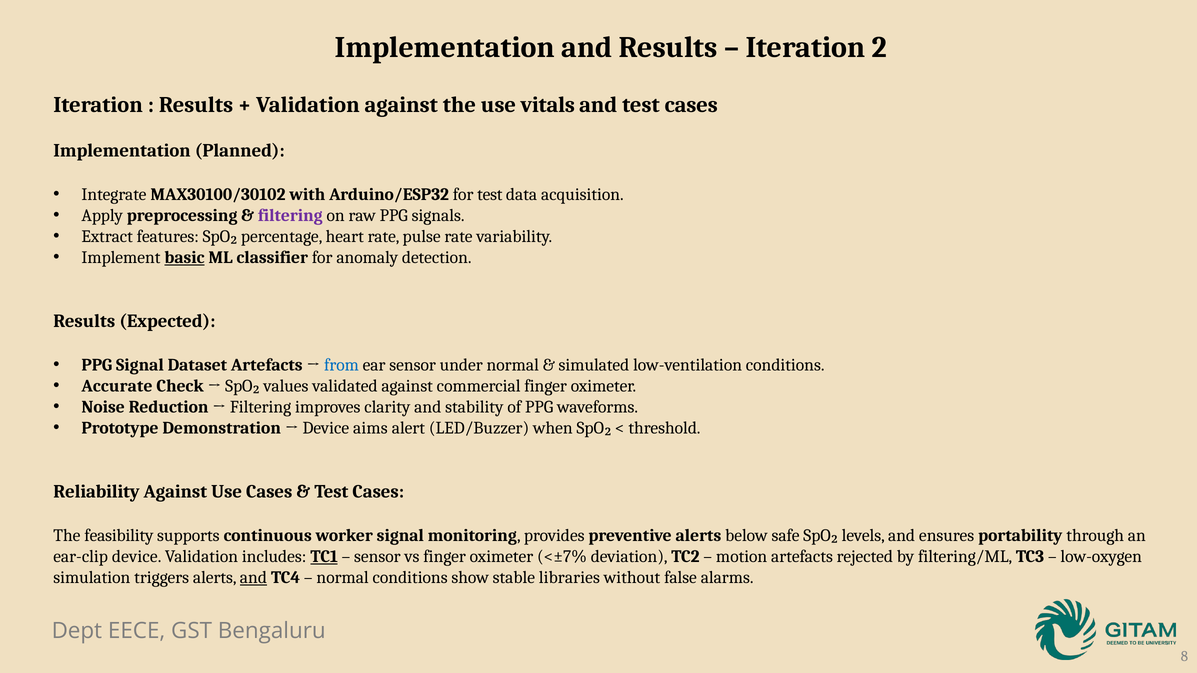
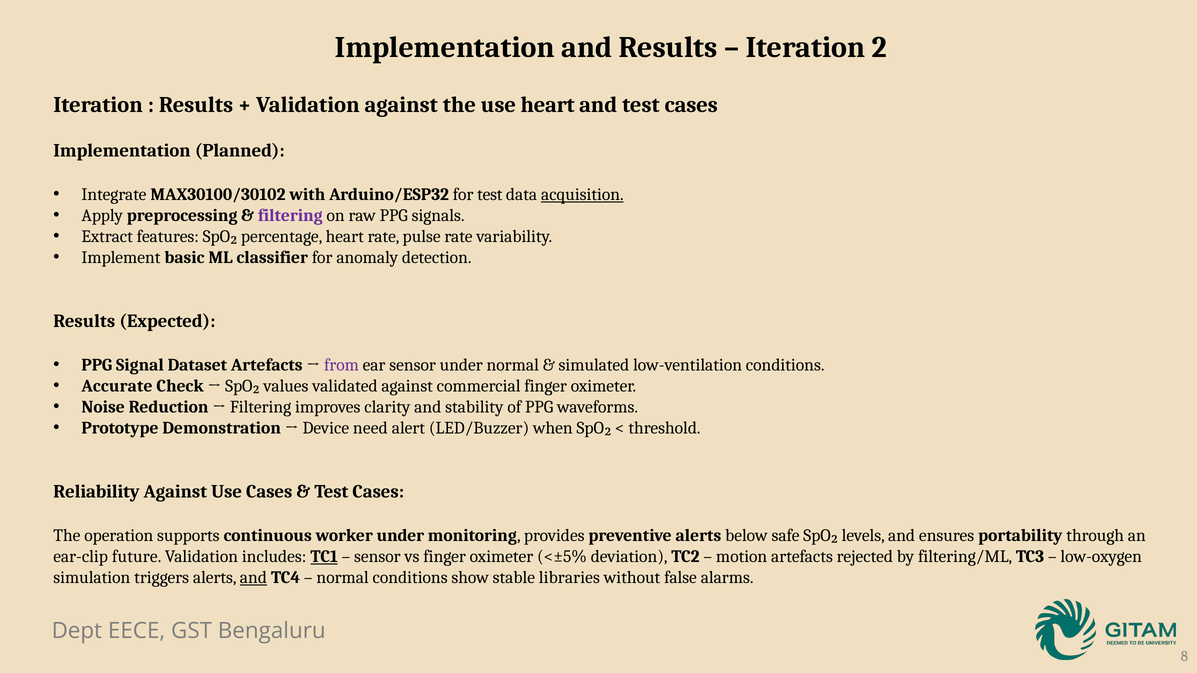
use vitals: vitals -> heart
acquisition underline: none -> present
basic underline: present -> none
from colour: blue -> purple
aims: aims -> need
feasibility: feasibility -> operation
worker signal: signal -> under
ear-clip device: device -> future
<±7%: <±7% -> <±5%
